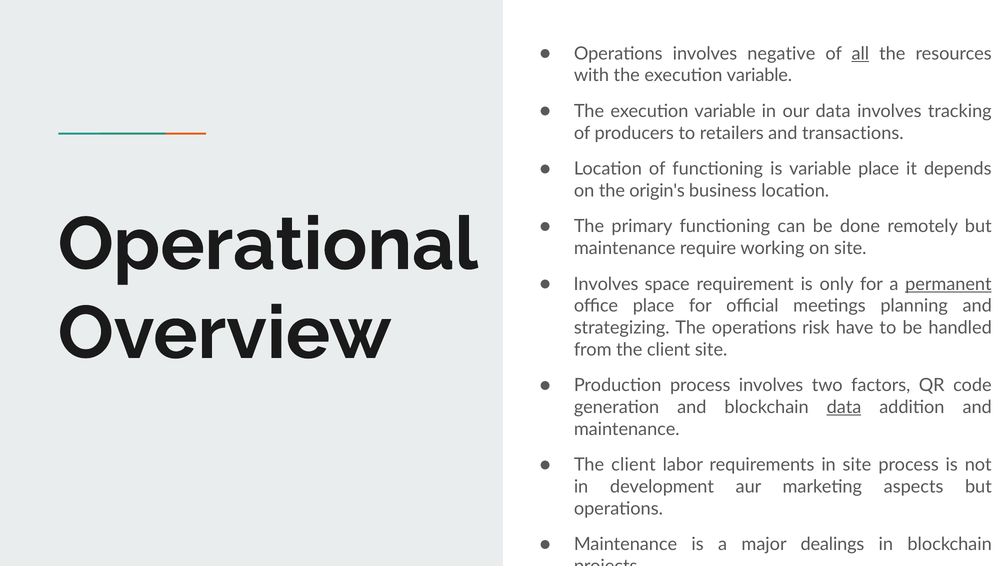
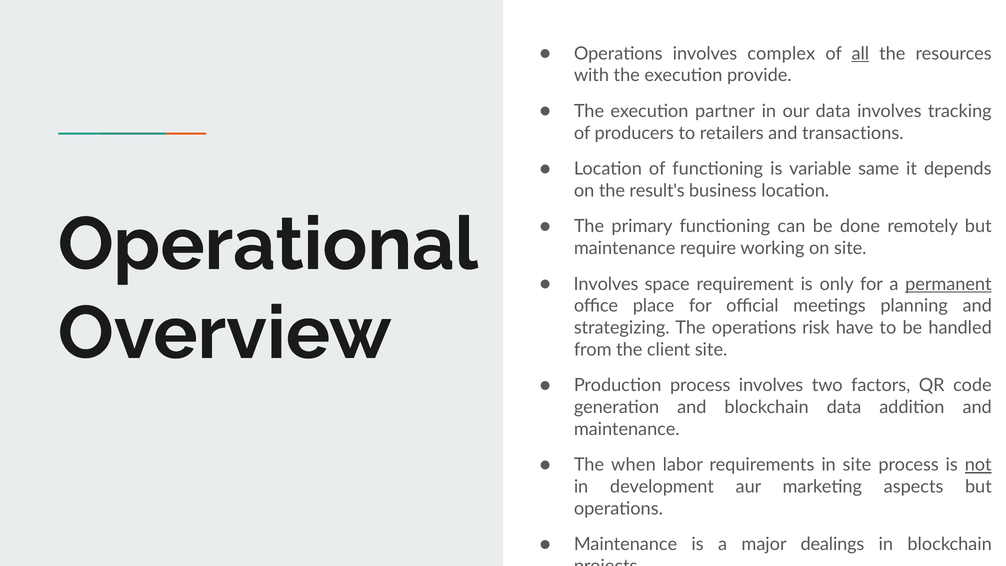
negative: negative -> complex
with the execution variable: variable -> provide
variable at (725, 111): variable -> partner
variable place: place -> same
origin's: origin's -> result's
data at (844, 407) underline: present -> none
client at (633, 465): client -> when
not underline: none -> present
